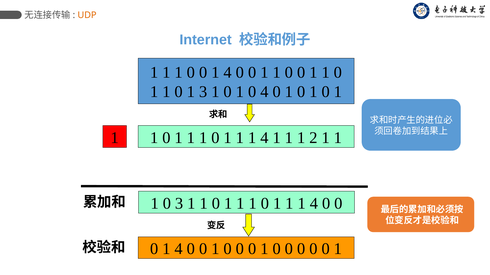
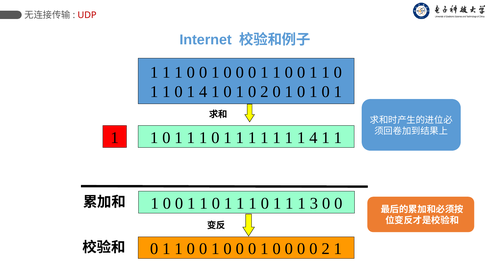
UDP colour: orange -> red
4 at (228, 72): 4 -> 0
0 1 3: 3 -> 4
1 0 4: 4 -> 2
4 at (264, 138): 4 -> 1
1 1 2: 2 -> 4
3 at (179, 204): 3 -> 0
4 at (314, 204): 4 -> 3
4 at (179, 249): 4 -> 1
0 at (326, 249): 0 -> 2
